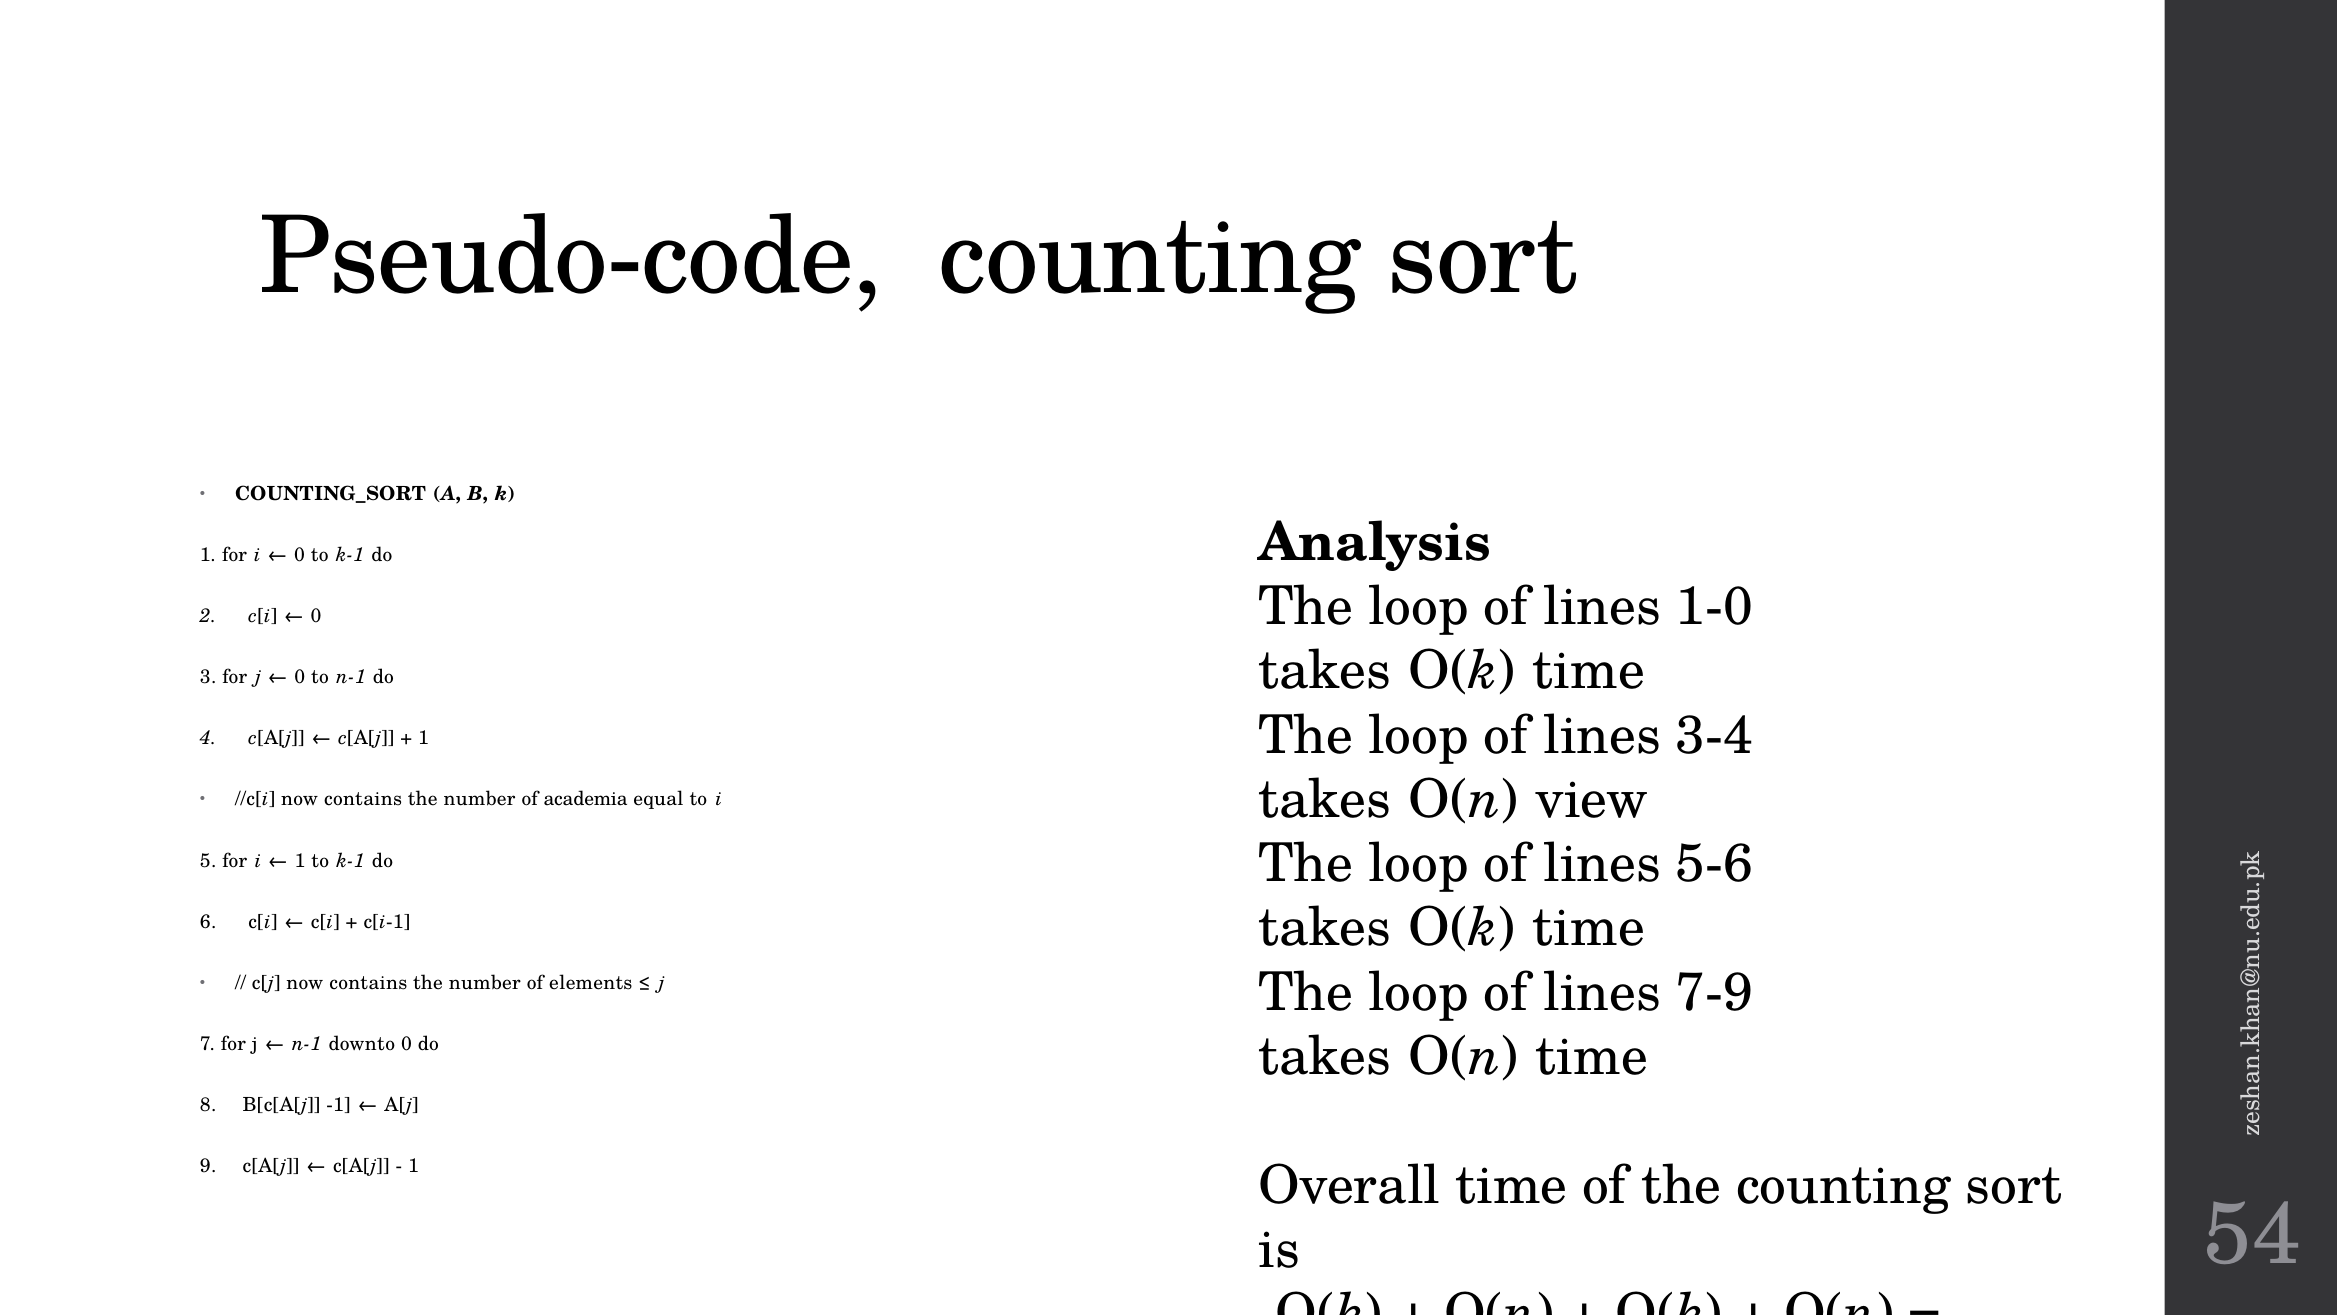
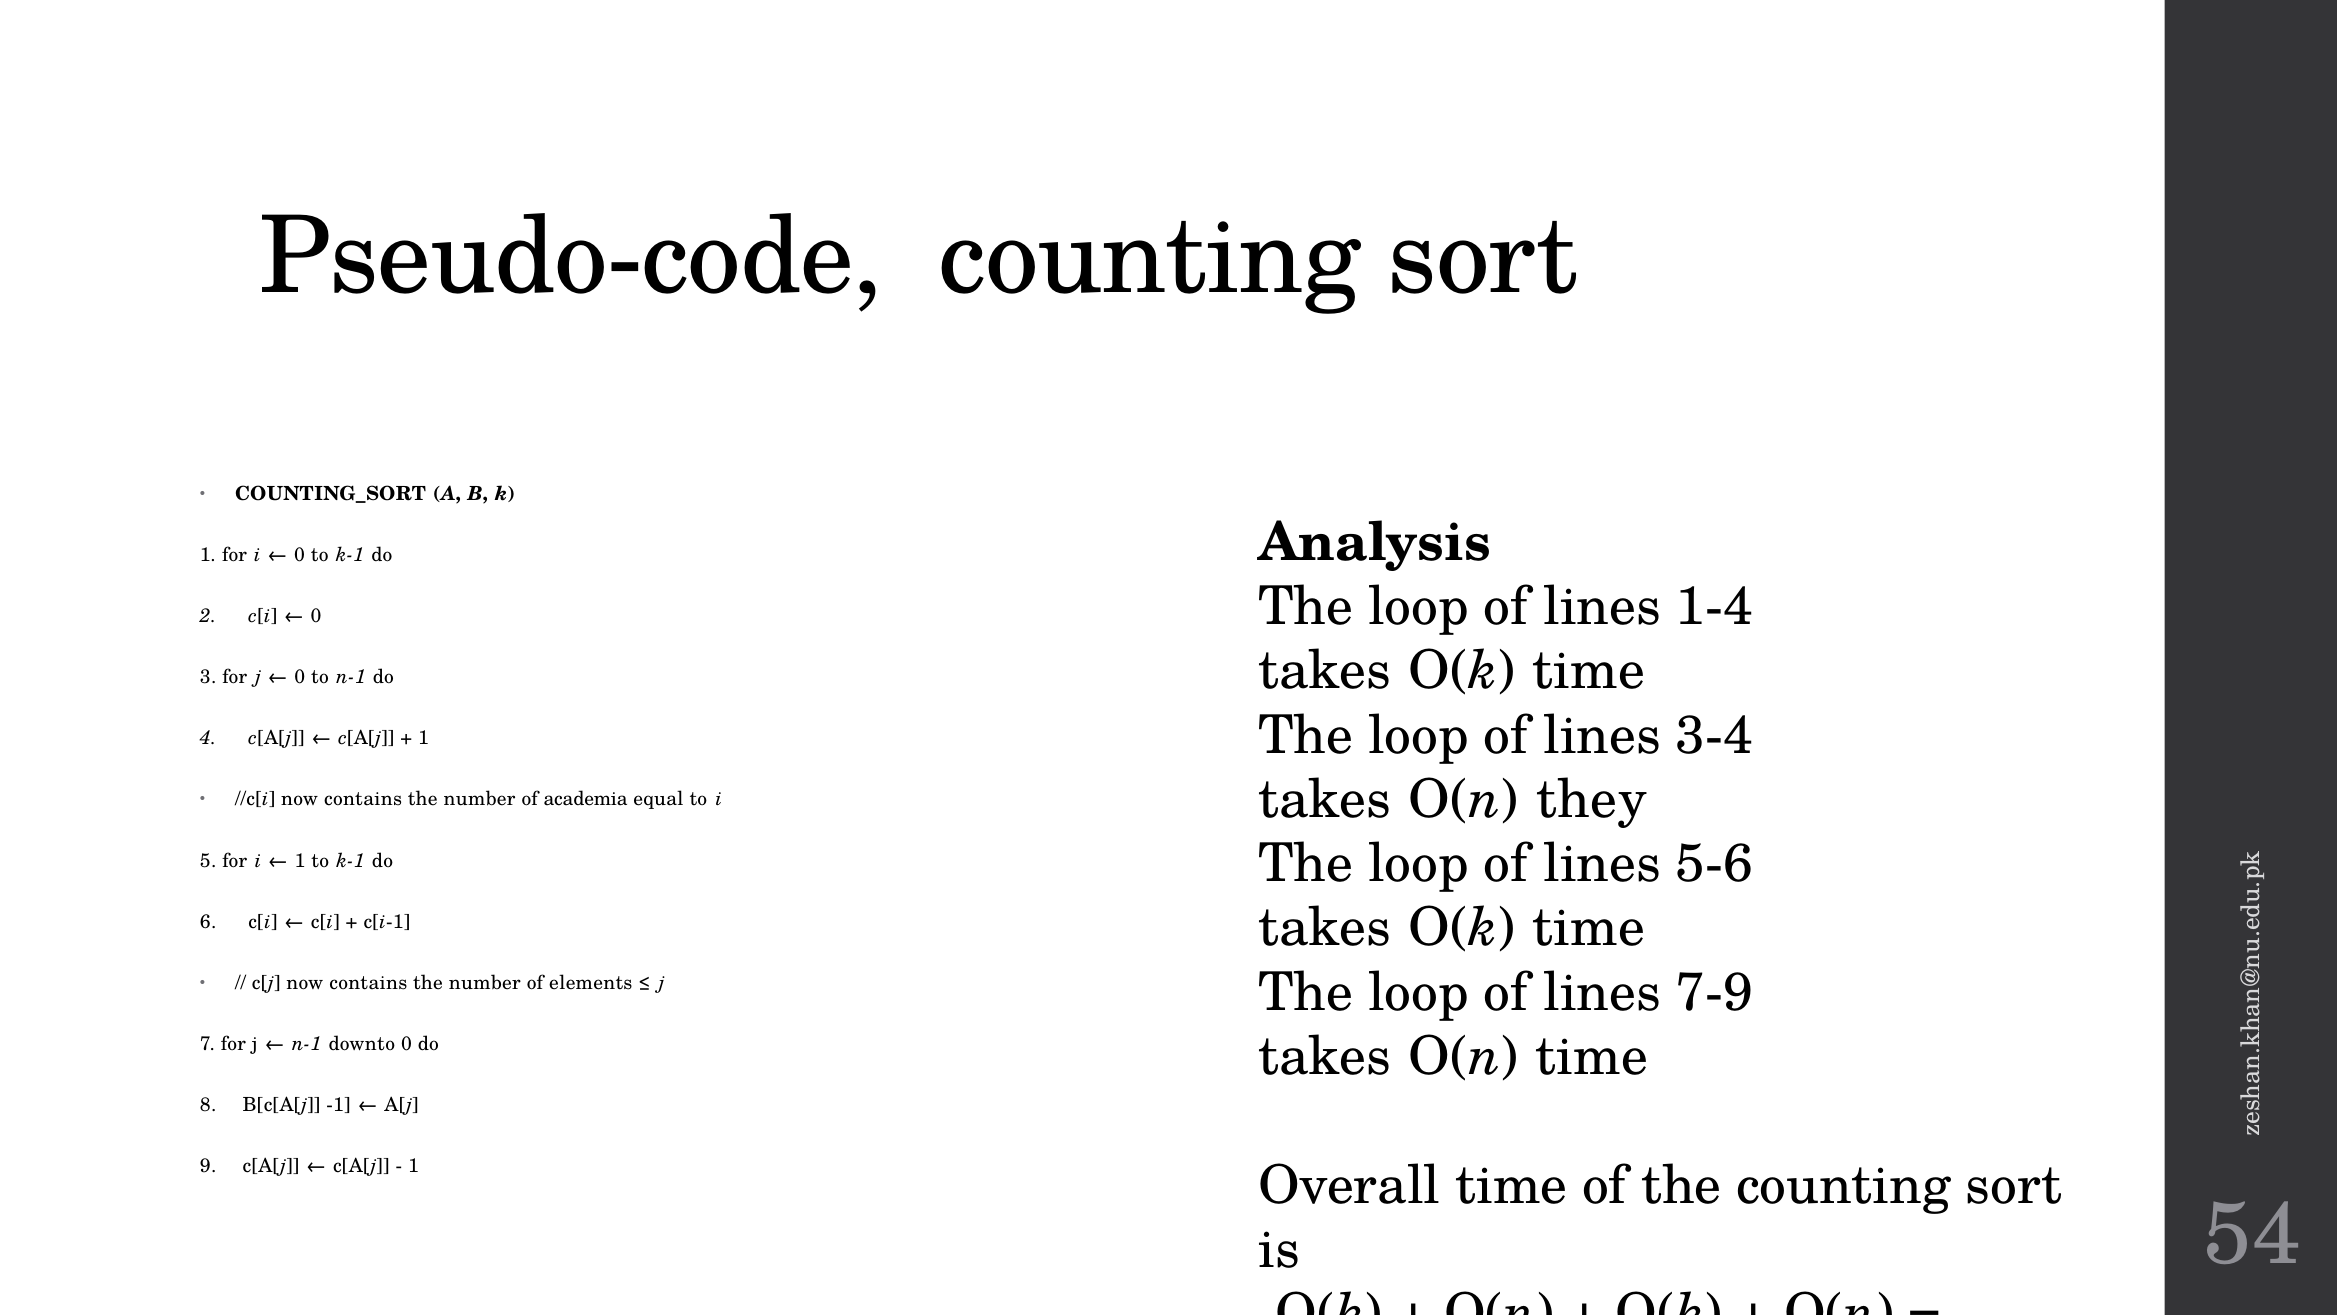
1-0: 1-0 -> 1-4
view: view -> they
